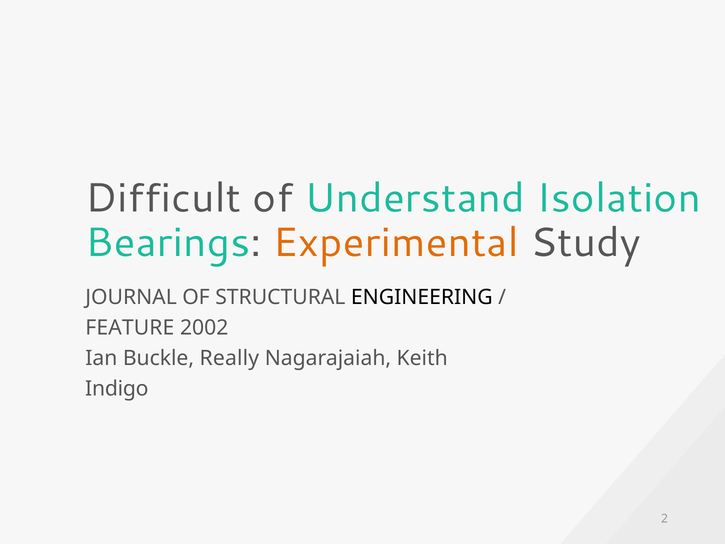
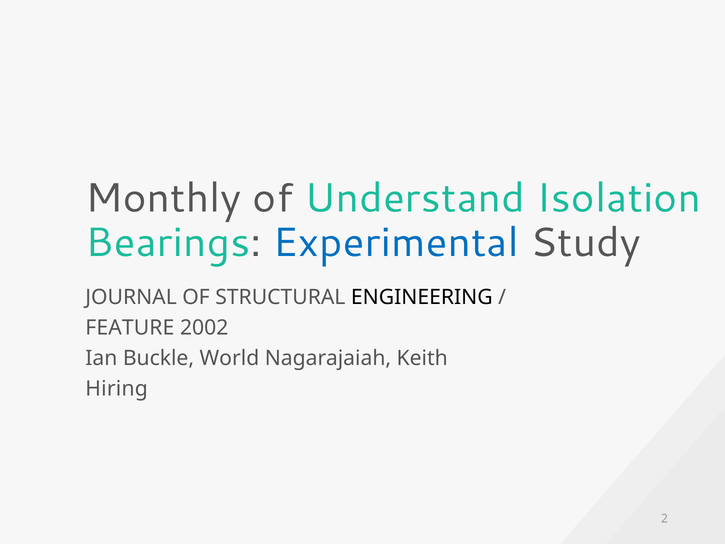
Difficult: Difficult -> Monthly
Experimental colour: orange -> blue
Really: Really -> World
Indigo: Indigo -> Hiring
